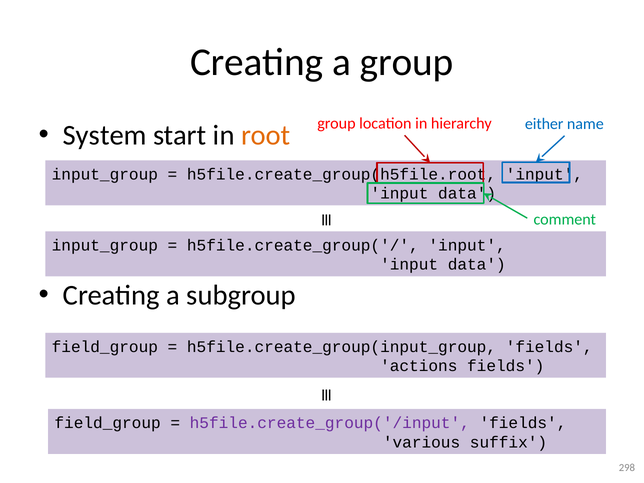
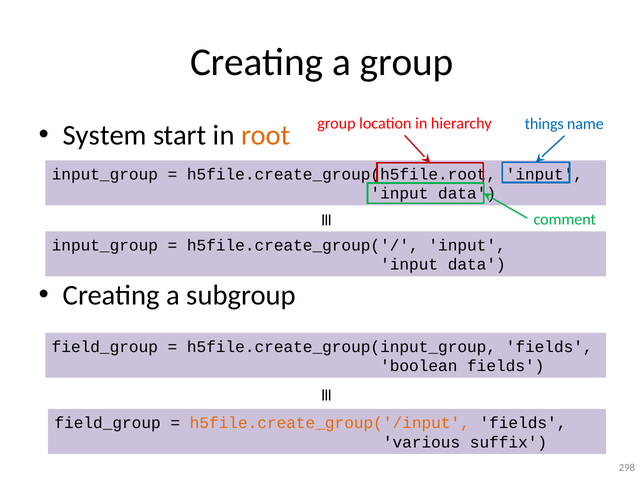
either: either -> things
actions: actions -> boolean
h5file.create_group('/input colour: purple -> orange
